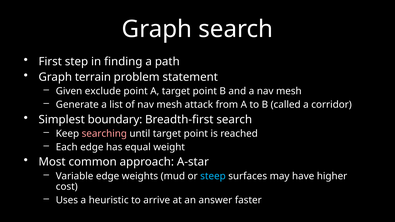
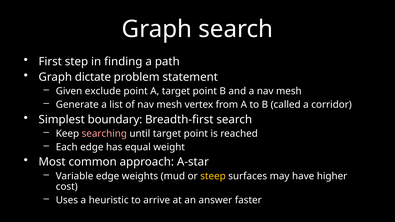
terrain: terrain -> dictate
attack: attack -> vertex
steep colour: light blue -> yellow
